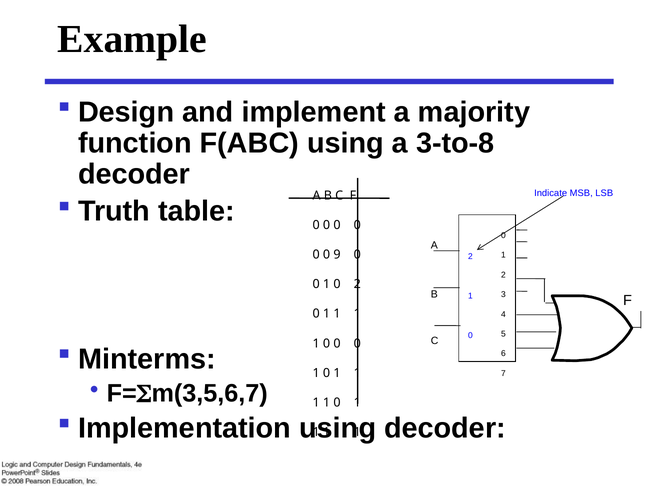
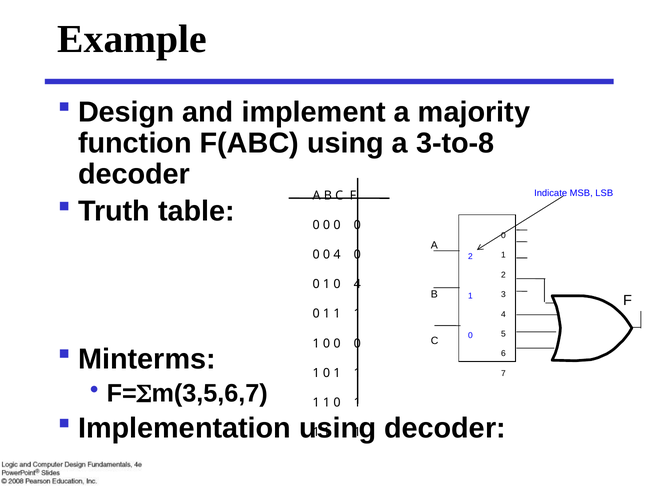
0 0 9: 9 -> 4
1 0 2: 2 -> 4
